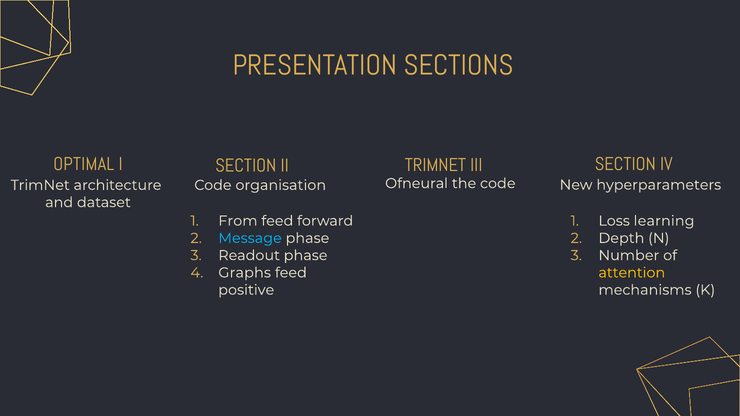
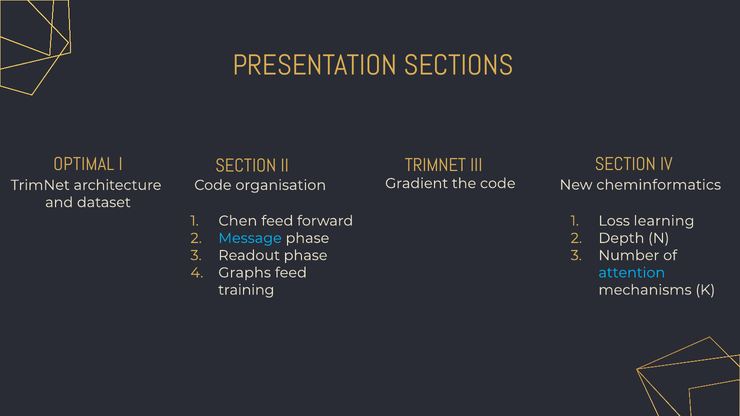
Ofneural: Ofneural -> Gradient
hyperparameters: hyperparameters -> cheminformatics
From: From -> Chen
attention colour: yellow -> light blue
positive: positive -> training
